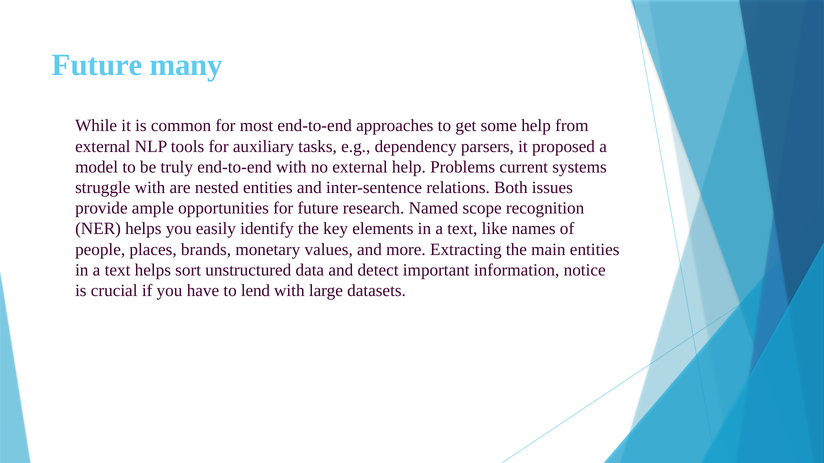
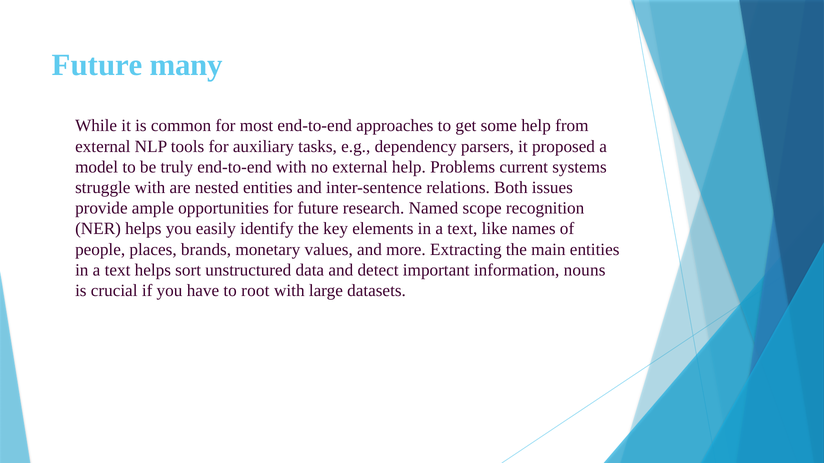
notice: notice -> nouns
lend: lend -> root
